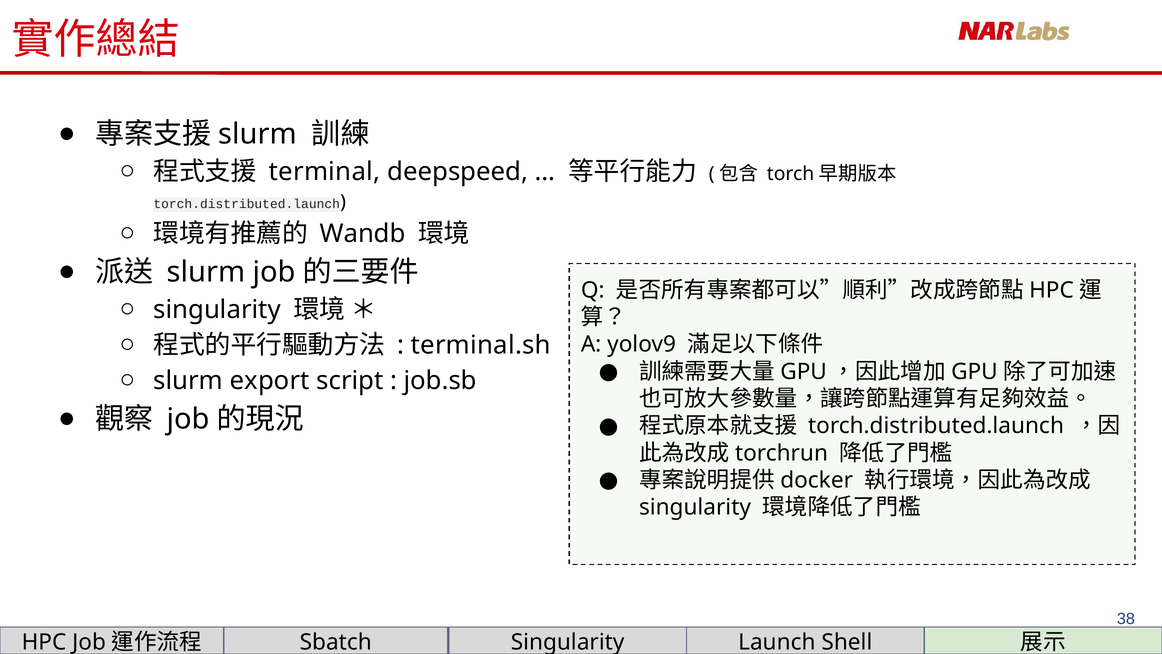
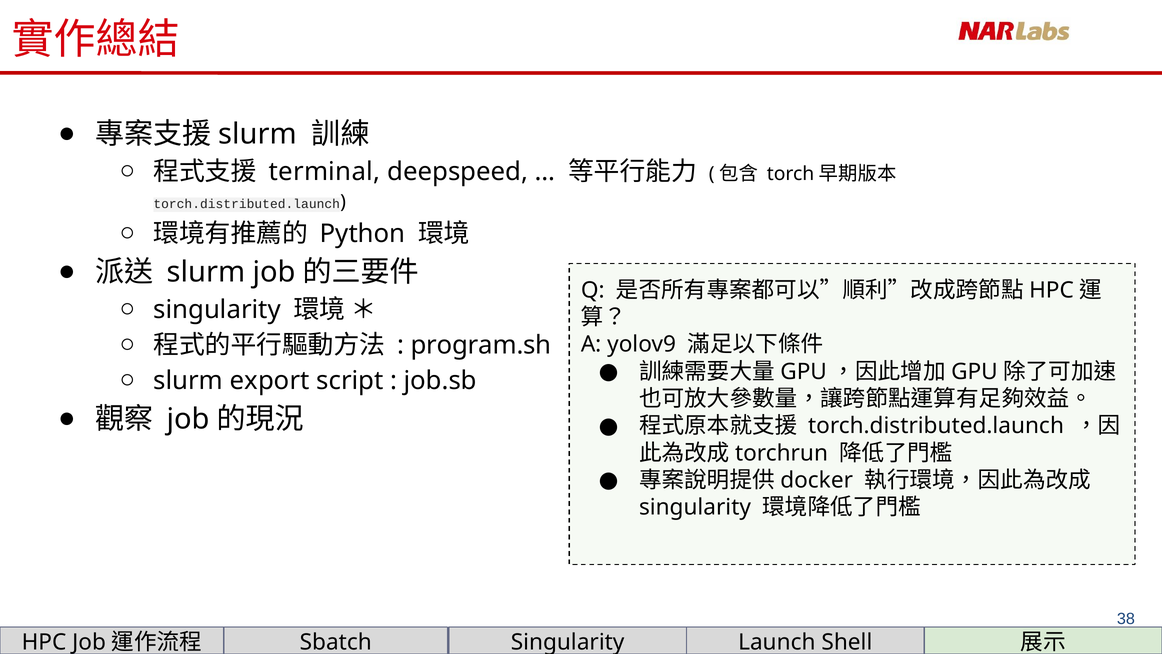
Wandb: Wandb -> Python
terminal.sh: terminal.sh -> program.sh
